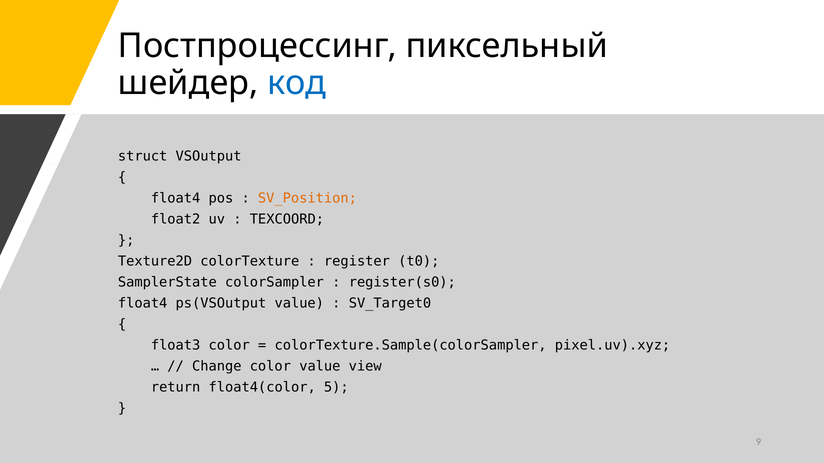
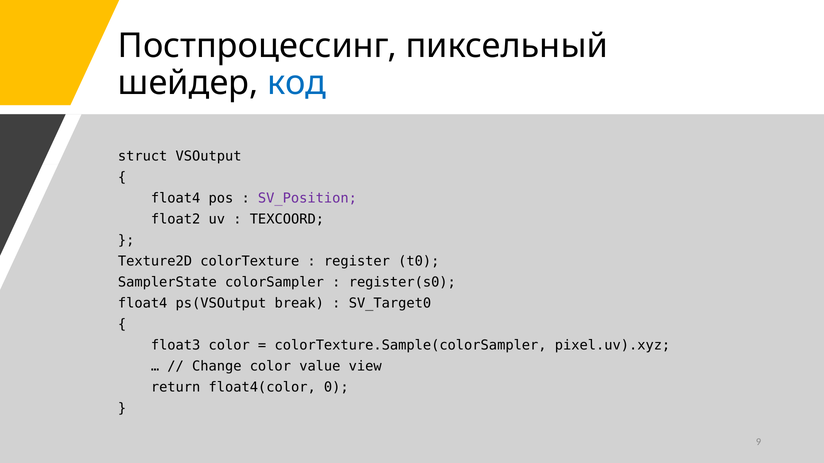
SV_Position colour: orange -> purple
ps(VSOutput value: value -> break
5: 5 -> 0
